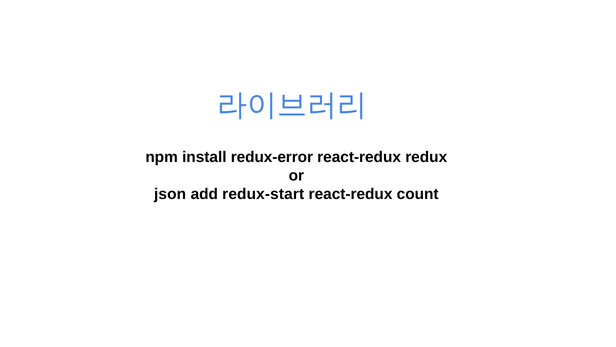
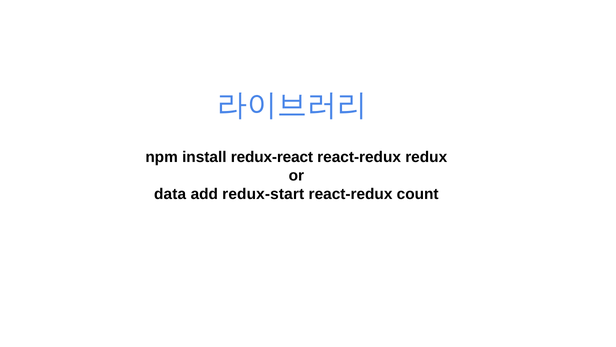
redux-error: redux-error -> redux-react
json: json -> data
